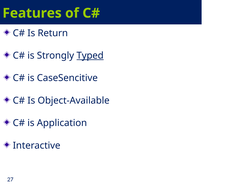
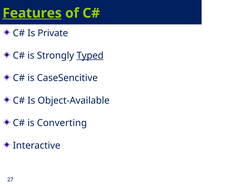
Features underline: none -> present
Return: Return -> Private
Application: Application -> Converting
